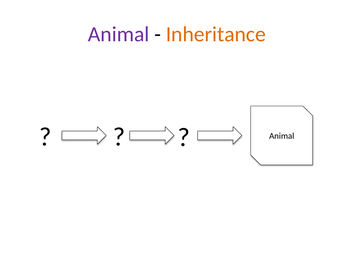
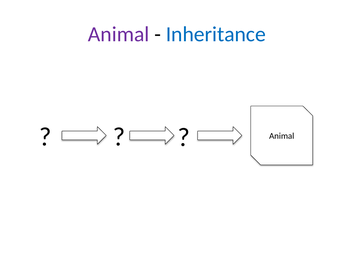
Inheritance colour: orange -> blue
